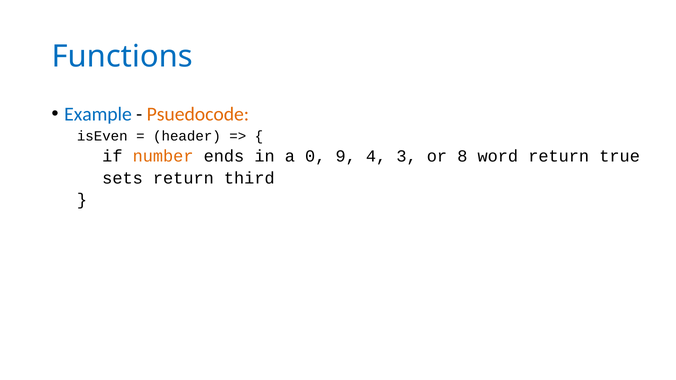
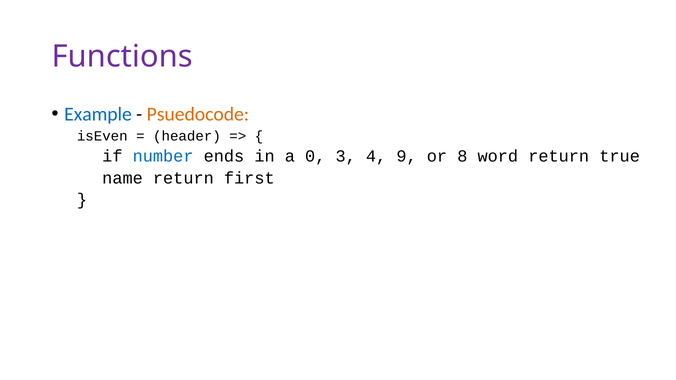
Functions colour: blue -> purple
number colour: orange -> blue
9: 9 -> 3
3: 3 -> 9
sets: sets -> name
third: third -> first
